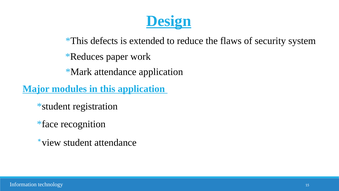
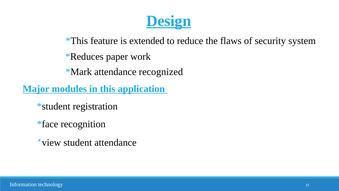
defects: defects -> feature
attendance application: application -> recognized
